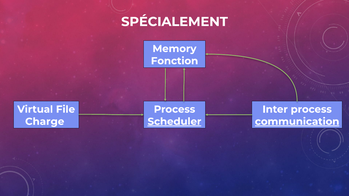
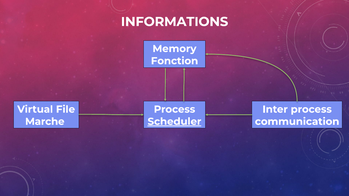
SPÉCIALEMENT: SPÉCIALEMENT -> INFORMATIONS
Charge: Charge -> Marche
communication underline: present -> none
